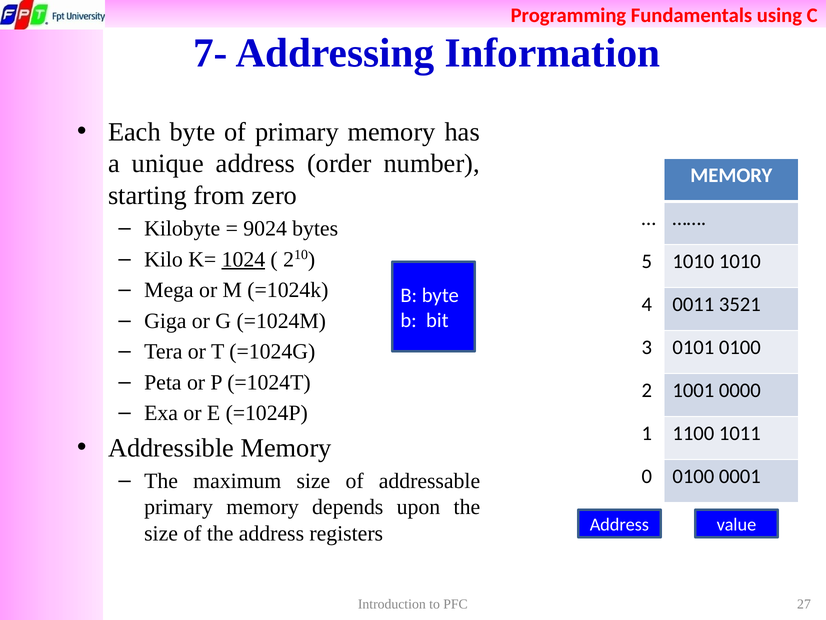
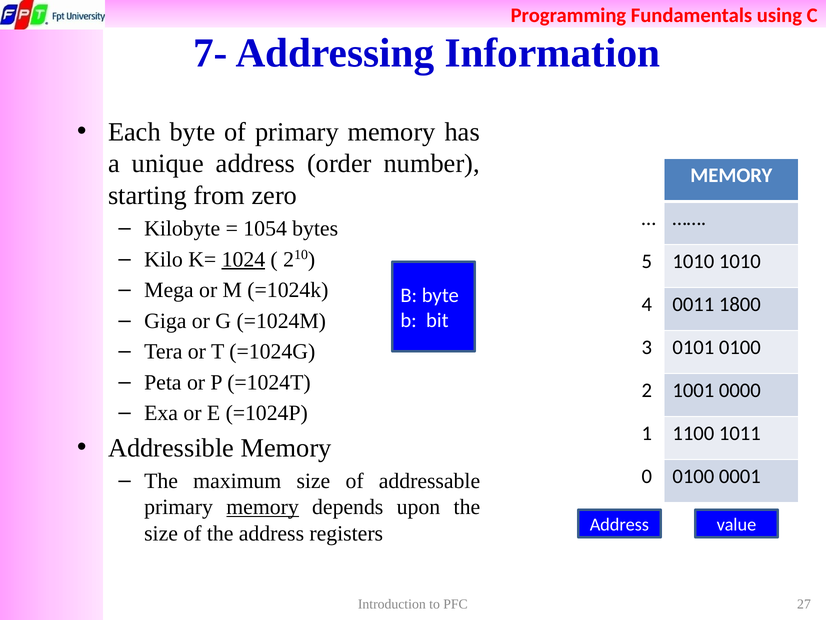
9024: 9024 -> 1054
3521: 3521 -> 1800
memory at (263, 507) underline: none -> present
